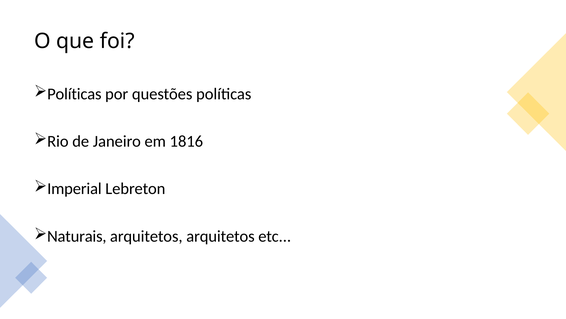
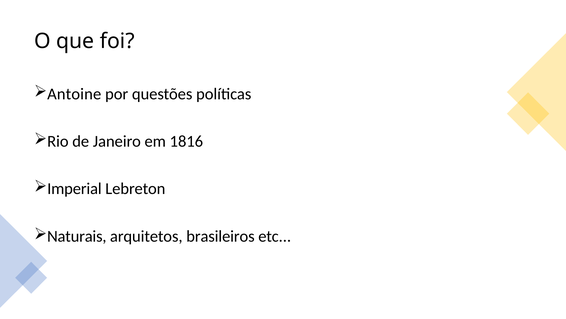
Políticas at (74, 94): Políticas -> Antoine
arquitetos arquitetos: arquitetos -> brasileiros
